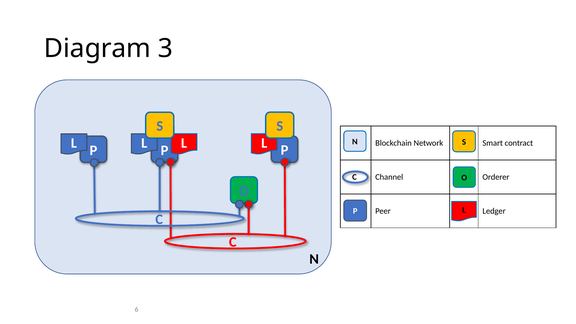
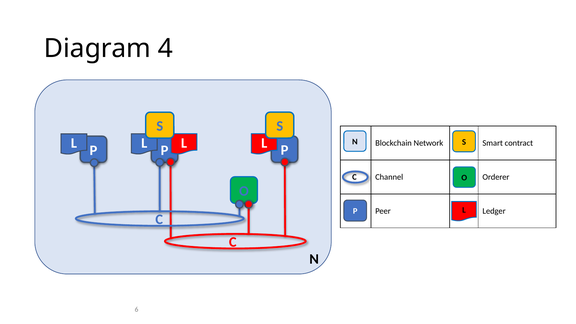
3: 3 -> 4
